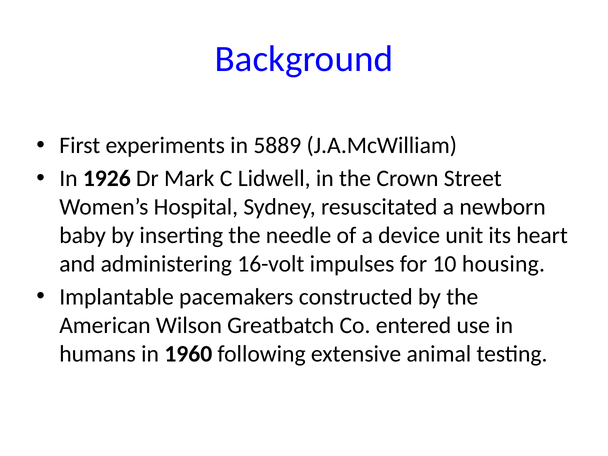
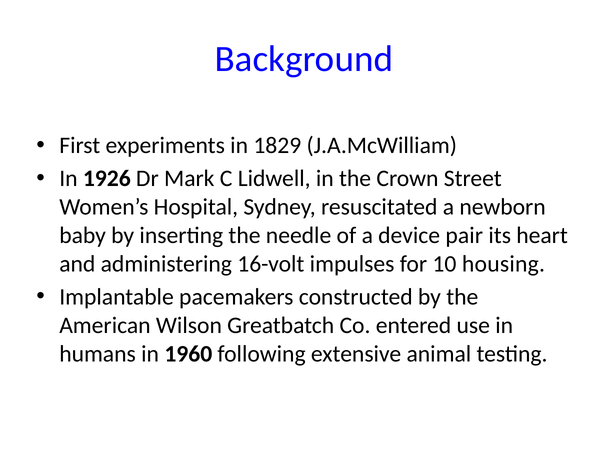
5889: 5889 -> 1829
unit: unit -> pair
